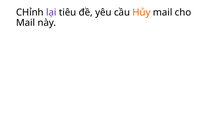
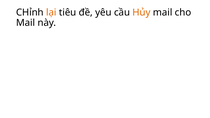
lại colour: purple -> orange
